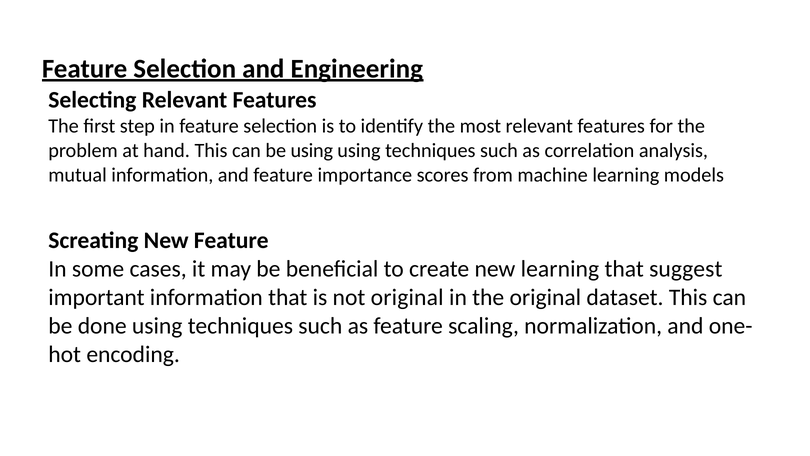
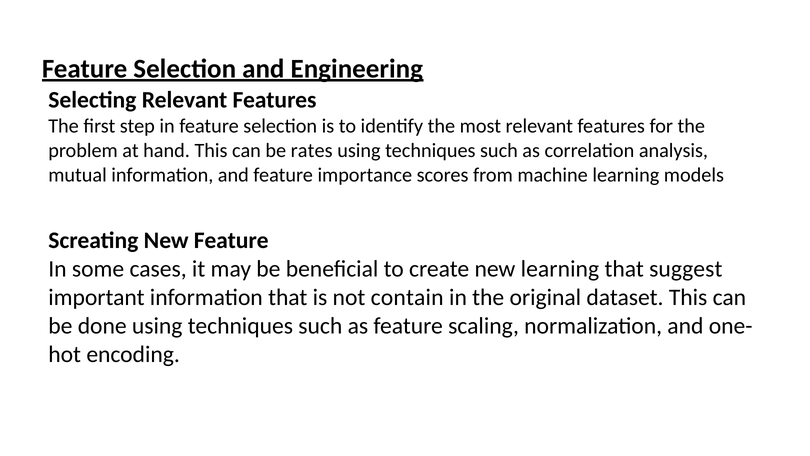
be using: using -> rates
not original: original -> contain
